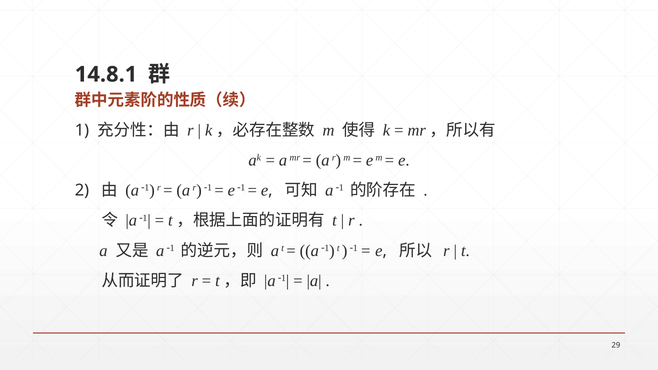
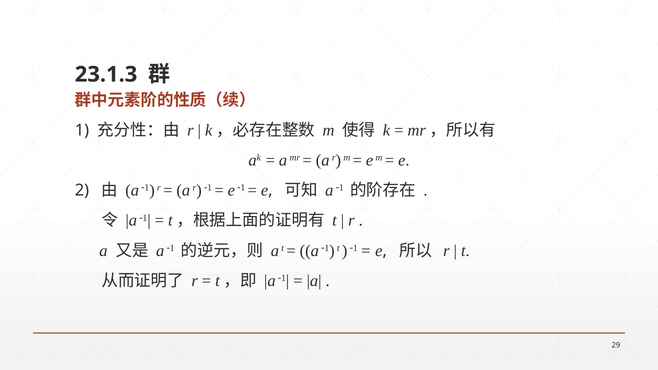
14.8.1: 14.8.1 -> 23.1.3
